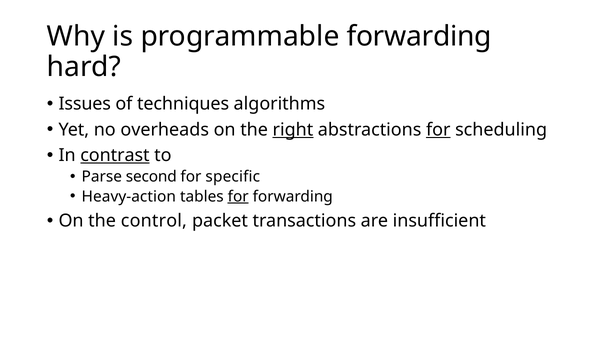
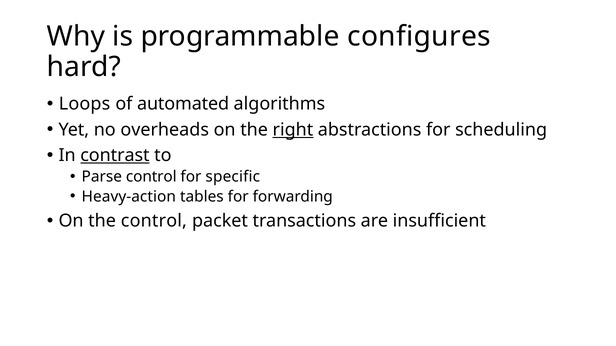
programmable forwarding: forwarding -> configures
Issues: Issues -> Loops
techniques: techniques -> automated
for at (438, 130) underline: present -> none
Parse second: second -> control
for at (238, 197) underline: present -> none
